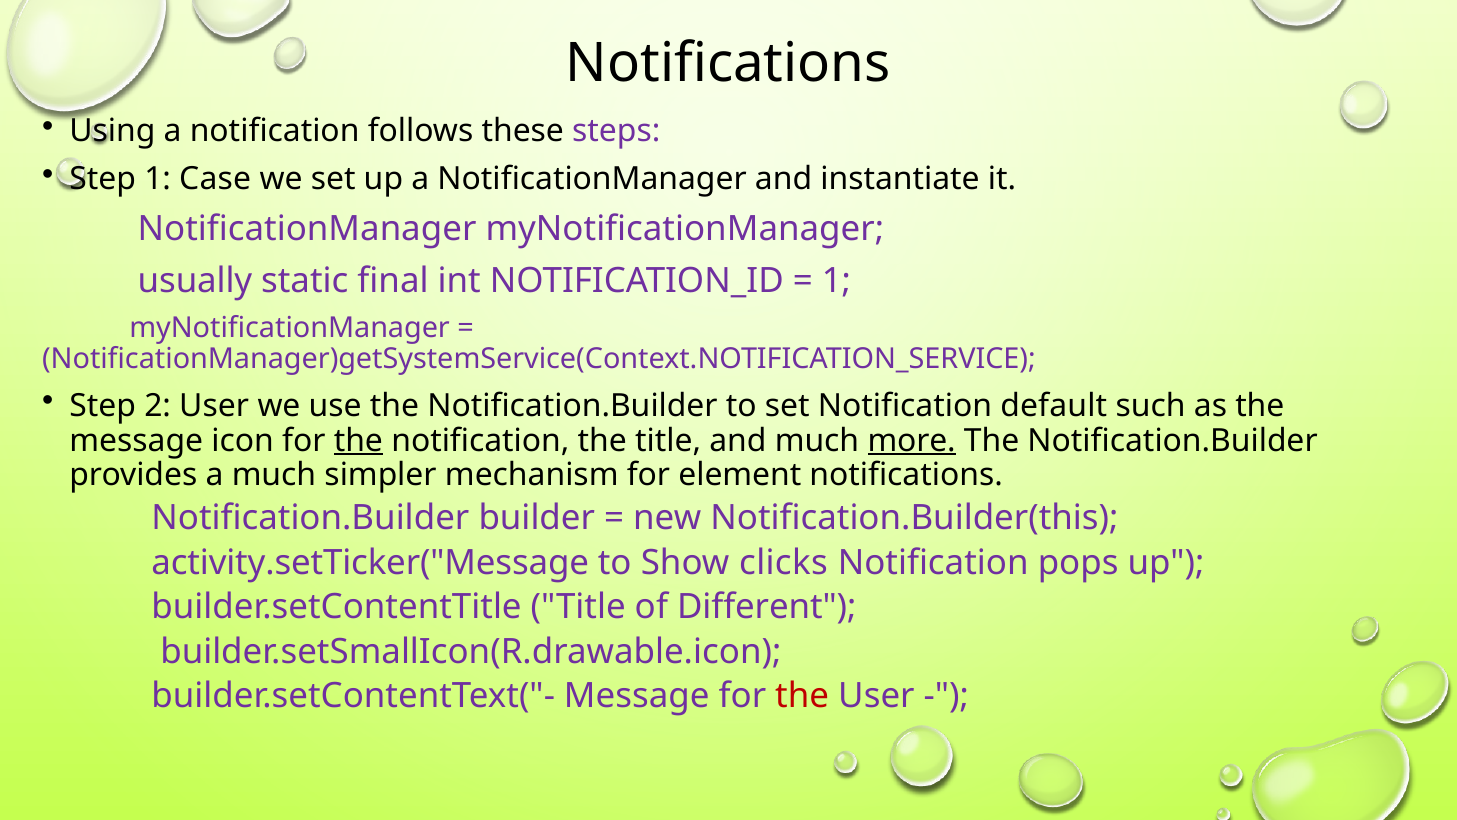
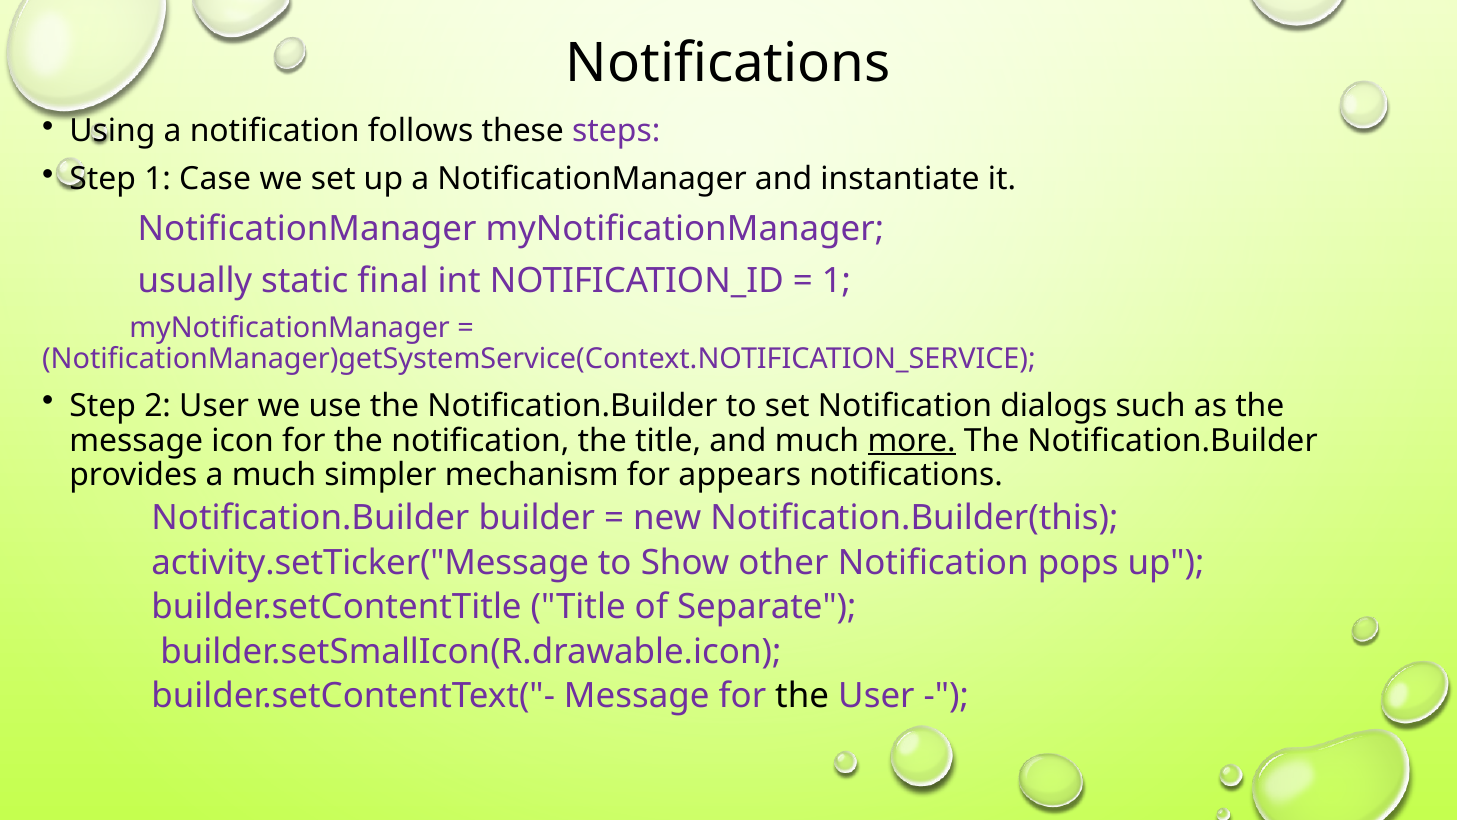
default: default -> dialogs
the at (358, 440) underline: present -> none
element: element -> appears
clicks: clicks -> other
Different: Different -> Separate
the at (802, 696) colour: red -> black
